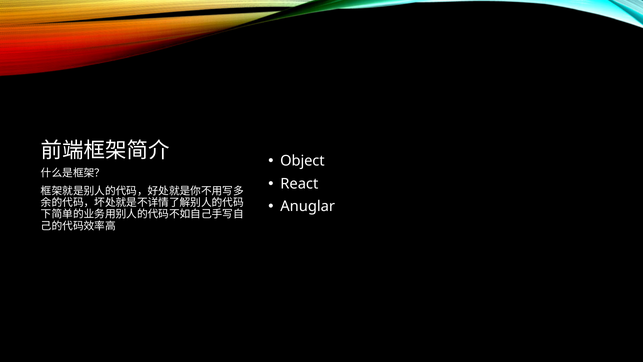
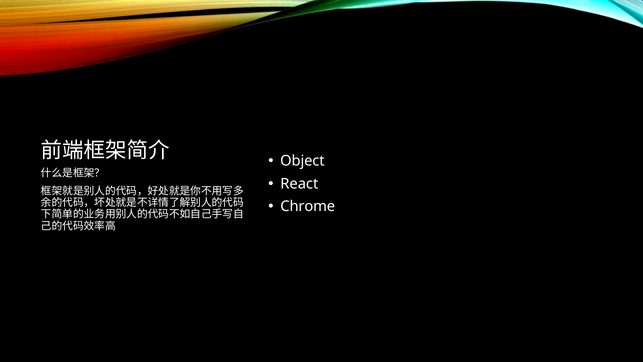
Anuglar: Anuglar -> Chrome
